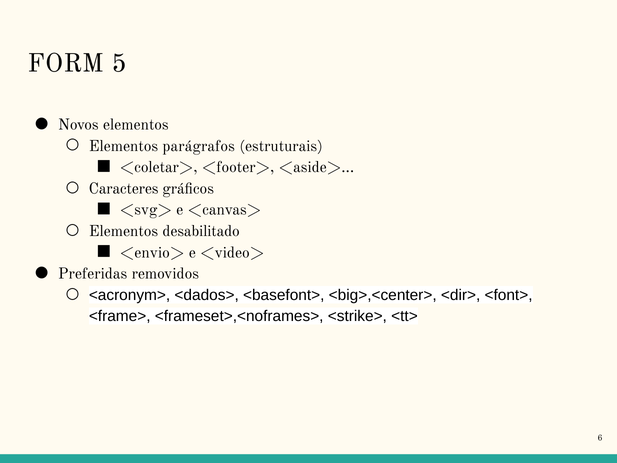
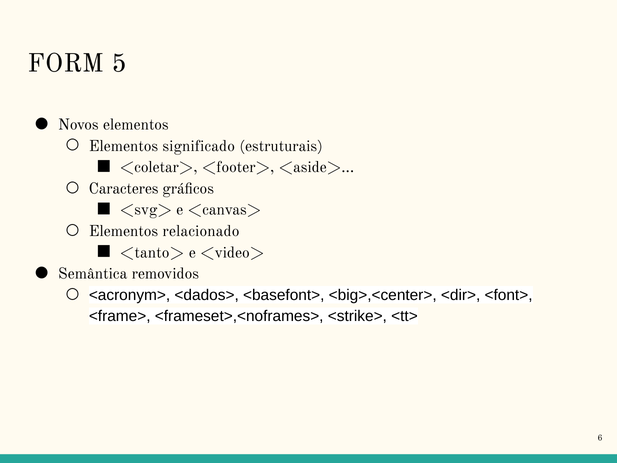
parágrafos: parágrafos -> significado
desabilitado: desabilitado -> relacionado
<envio>: <envio> -> <tanto>
Preferidas: Preferidas -> Semântica
